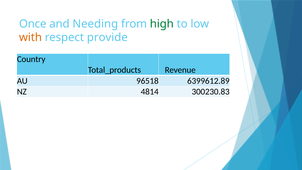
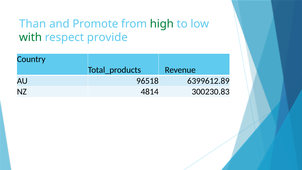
Once: Once -> Than
Needing: Needing -> Promote
with colour: orange -> green
